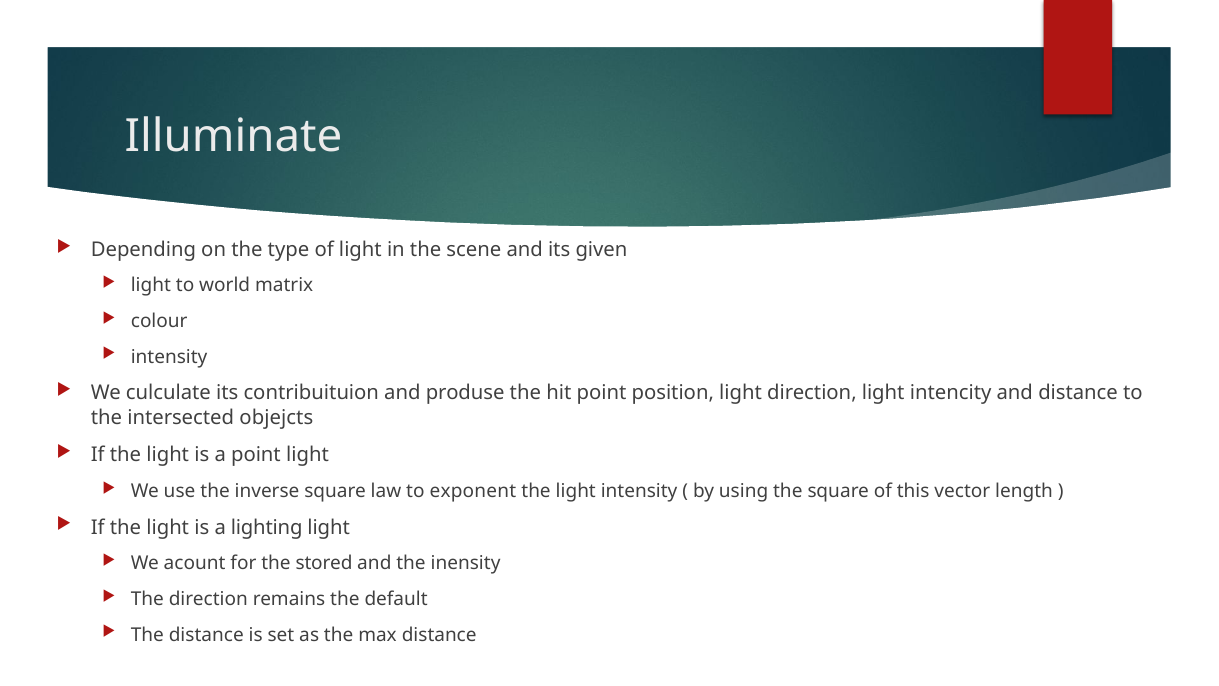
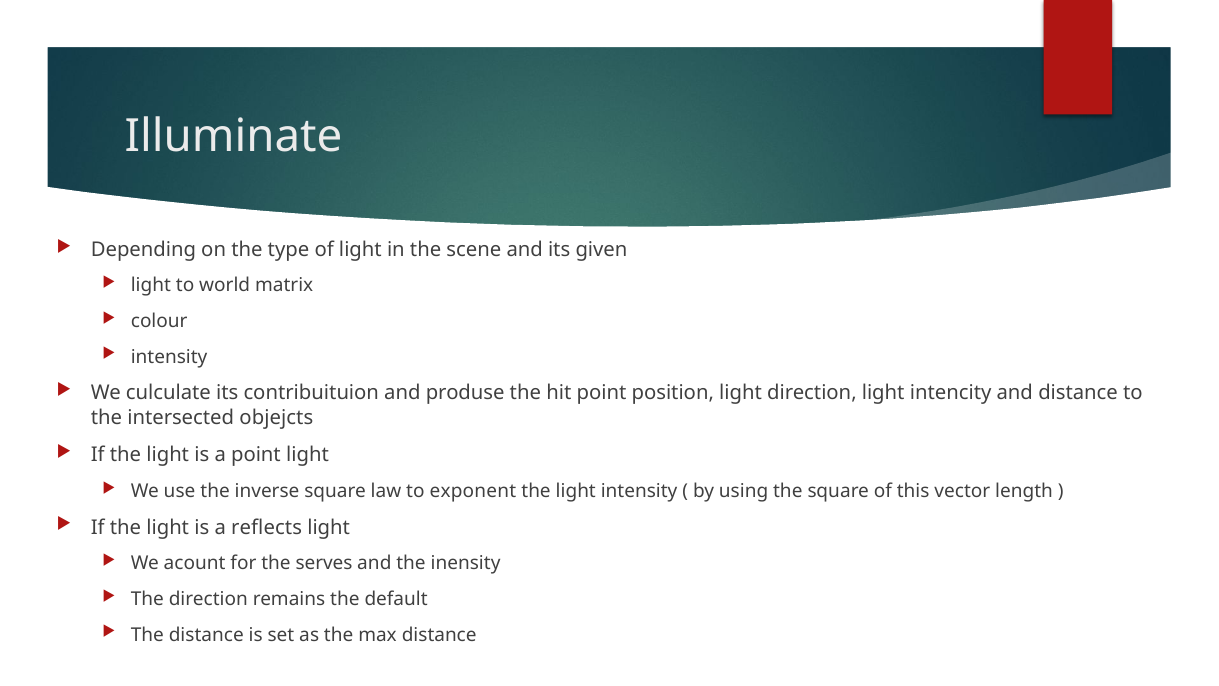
lighting: lighting -> reflects
stored: stored -> serves
